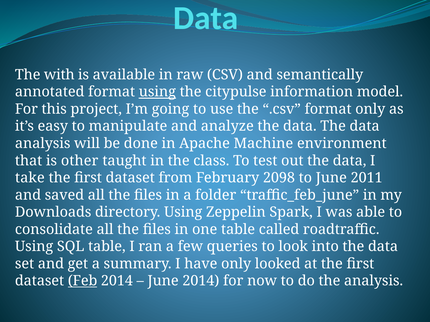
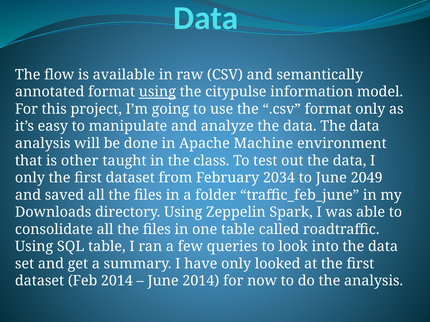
with: with -> flow
take at (30, 178): take -> only
2098: 2098 -> 2034
2011: 2011 -> 2049
Feb underline: present -> none
